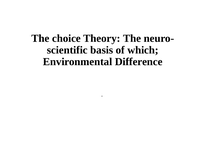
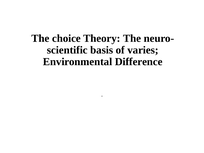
which: which -> varies
